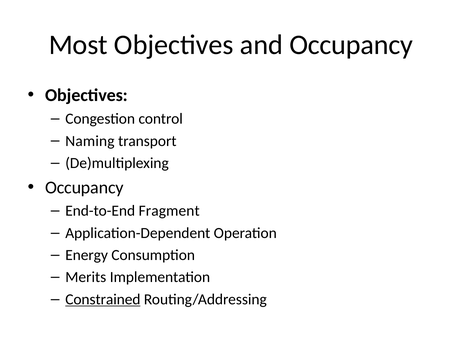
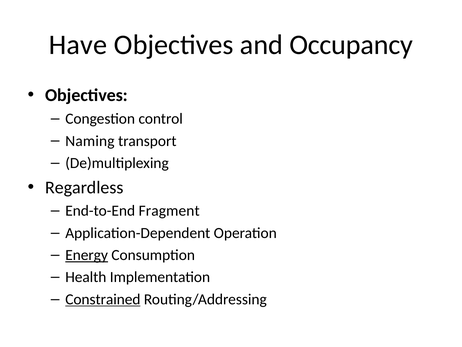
Most: Most -> Have
Occupancy at (84, 187): Occupancy -> Regardless
Energy underline: none -> present
Merits: Merits -> Health
